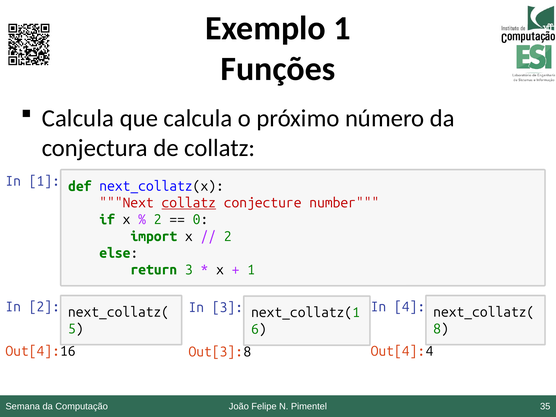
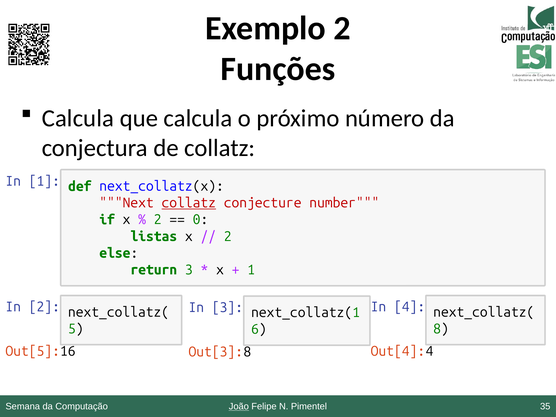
Exemplo 1: 1 -> 2
import: import -> listas
Out[4 at (33, 351): Out[4 -> Out[5
João underline: none -> present
